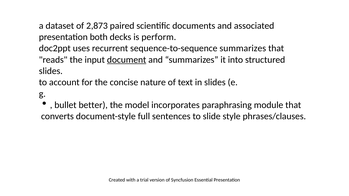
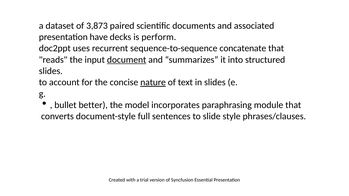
2,873: 2,873 -> 3,873
both: both -> have
sequence-to-sequence summarizes: summarizes -> concatenate
nature underline: none -> present
